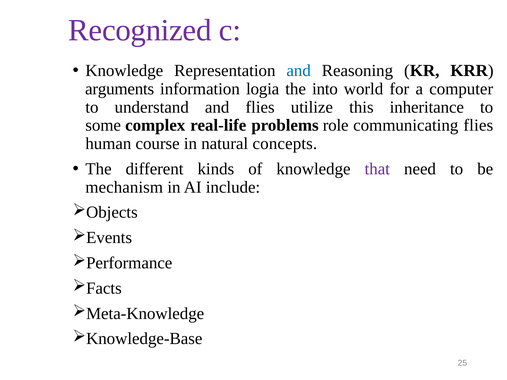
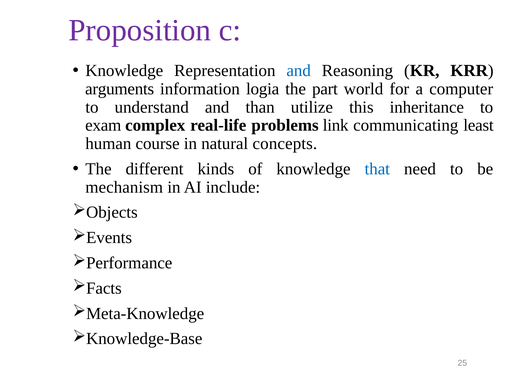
Recognized: Recognized -> Proposition
into: into -> part
and flies: flies -> than
some: some -> exam
role: role -> link
communicating flies: flies -> least
that colour: purple -> blue
